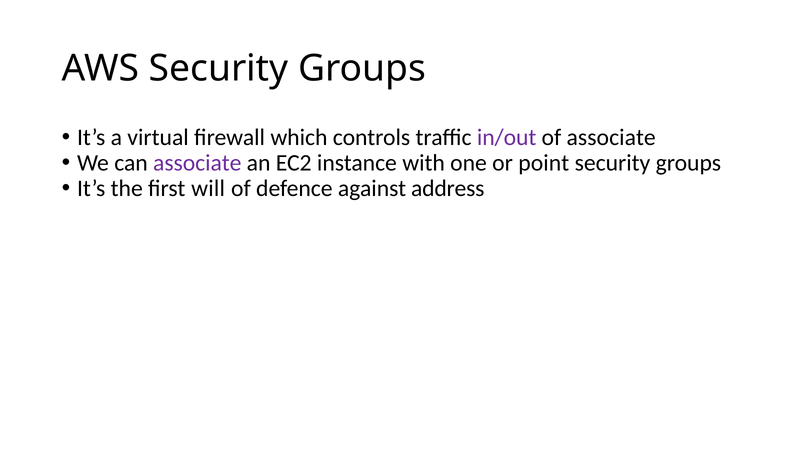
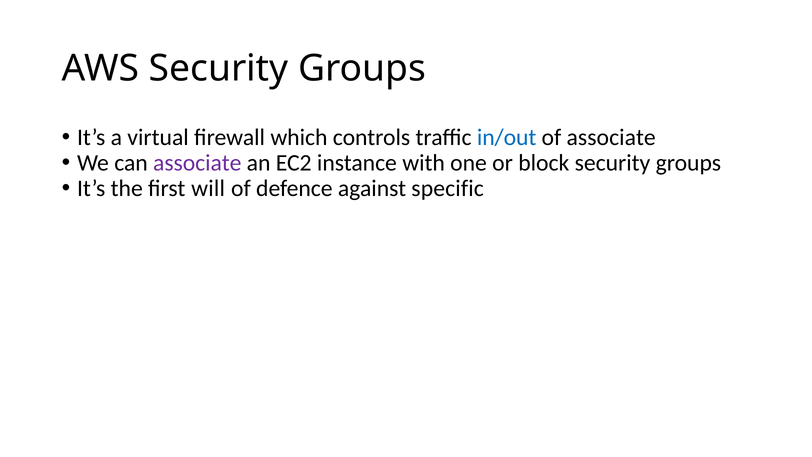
in/out colour: purple -> blue
point: point -> block
address: address -> specific
